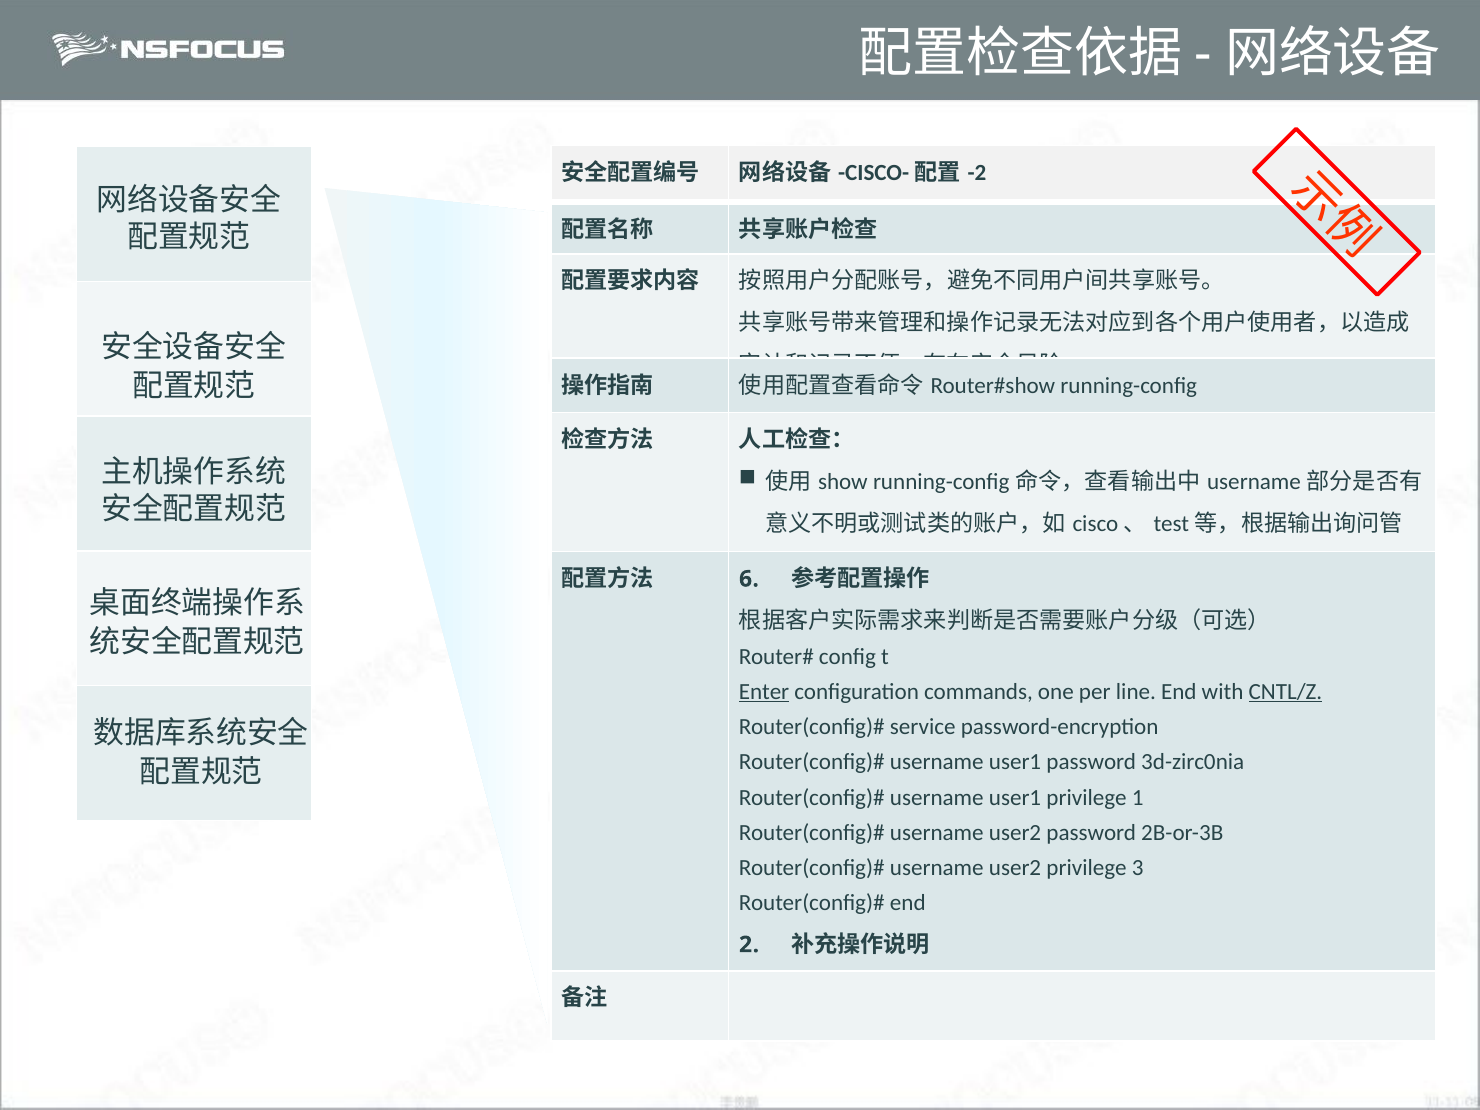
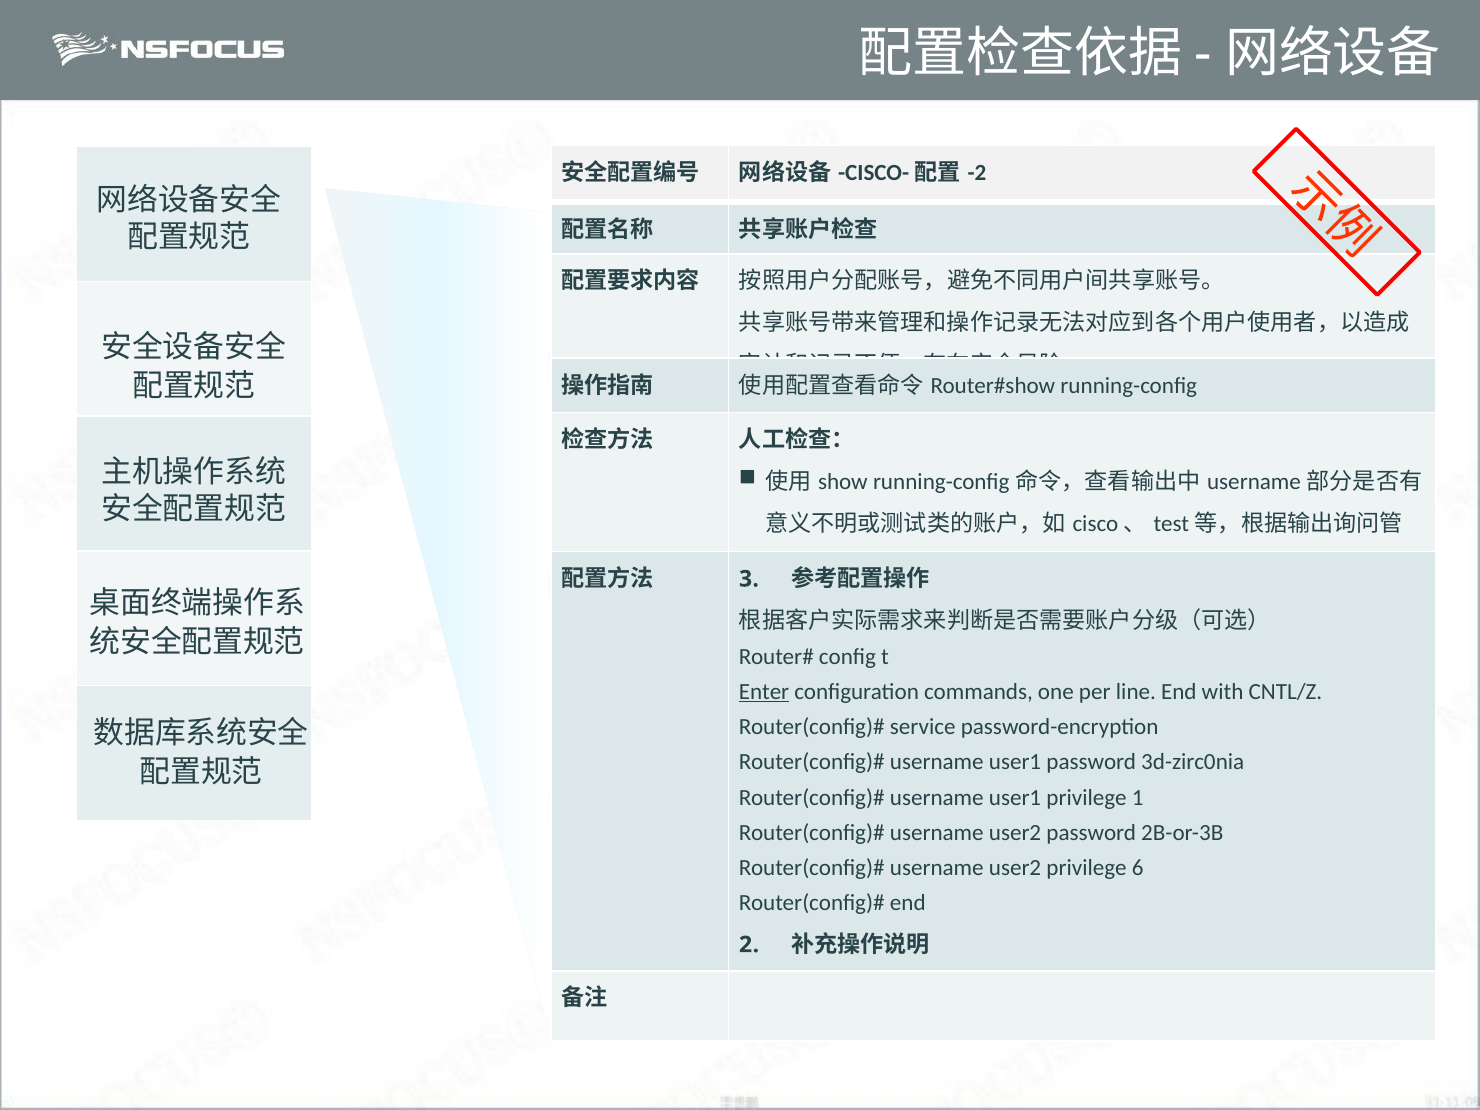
6: 6 -> 3
CNTL/Z underline: present -> none
3: 3 -> 6
